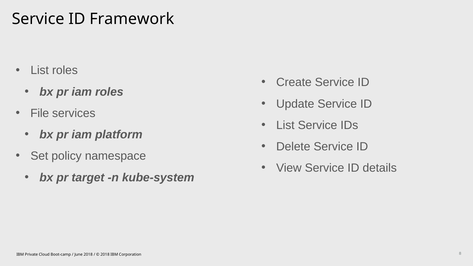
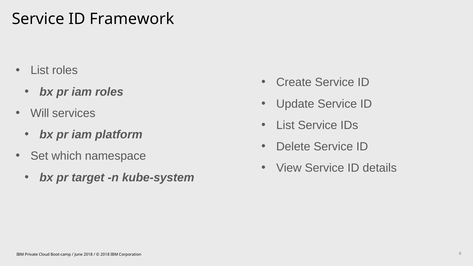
File: File -> Will
policy: policy -> which
